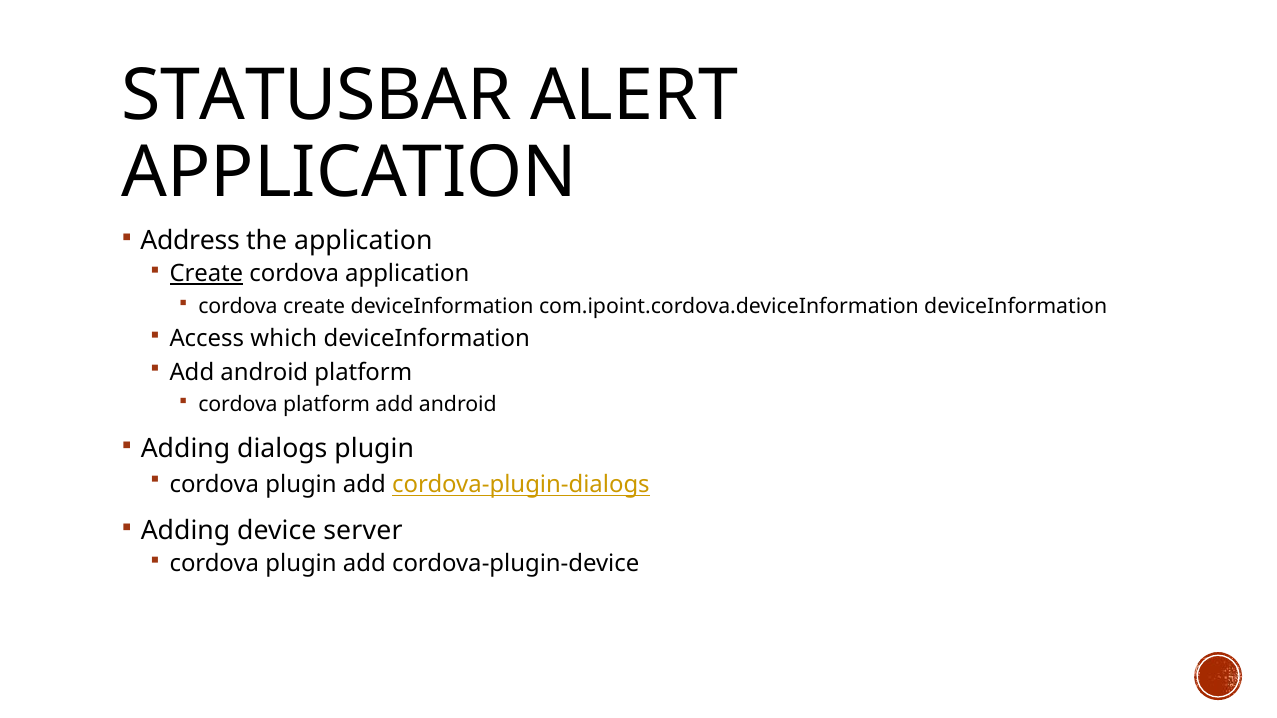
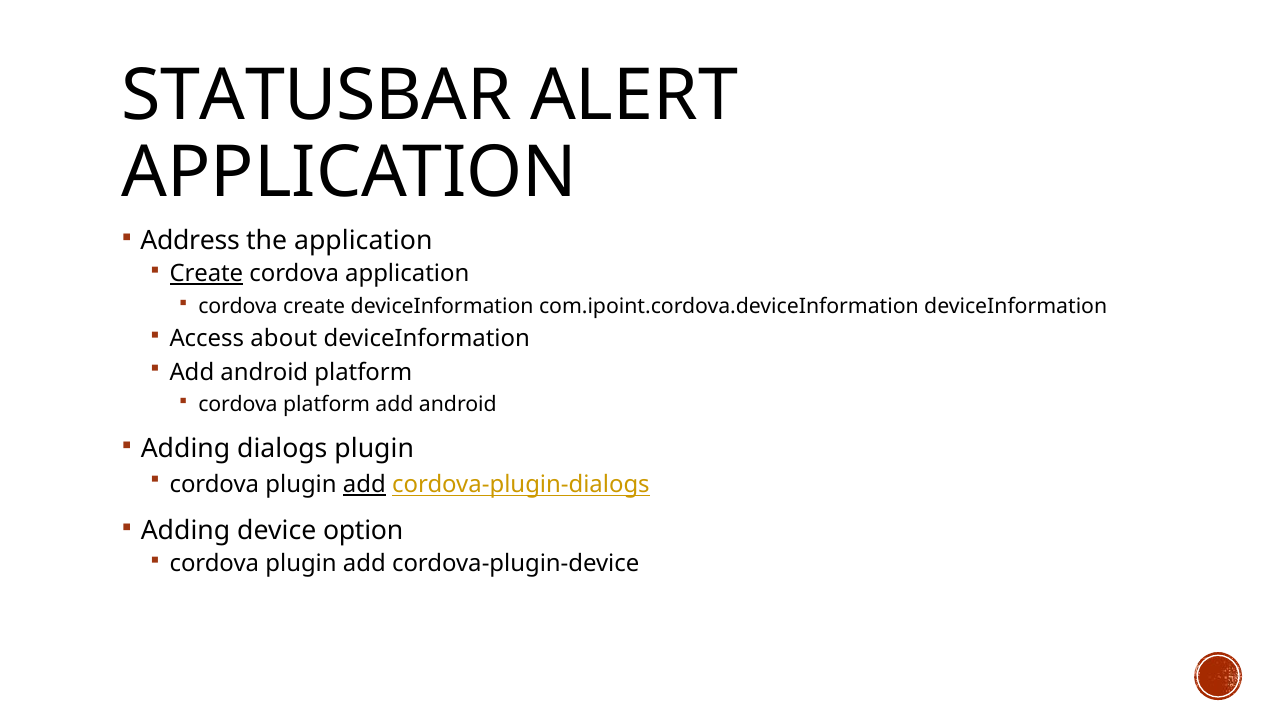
which: which -> about
add at (364, 485) underline: none -> present
server: server -> option
